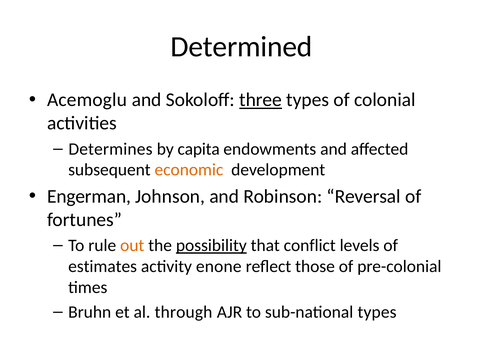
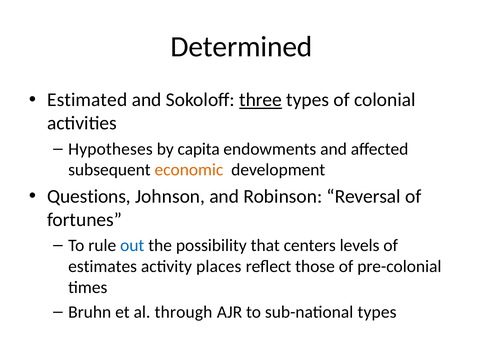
Acemoglu: Acemoglu -> Estimated
Determines: Determines -> Hypotheses
Engerman: Engerman -> Questions
out colour: orange -> blue
possibility underline: present -> none
conflict: conflict -> centers
enone: enone -> places
